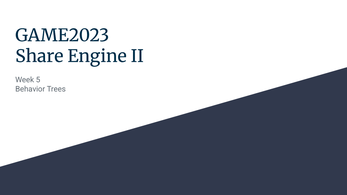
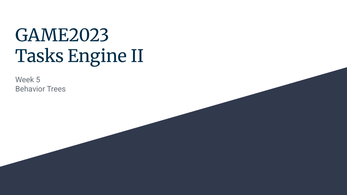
Share: Share -> Tasks
